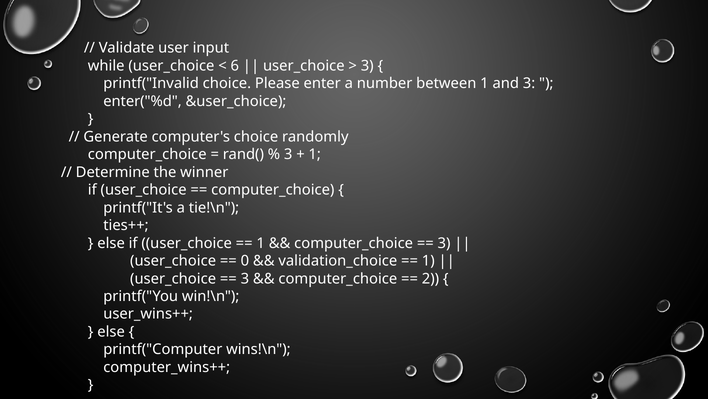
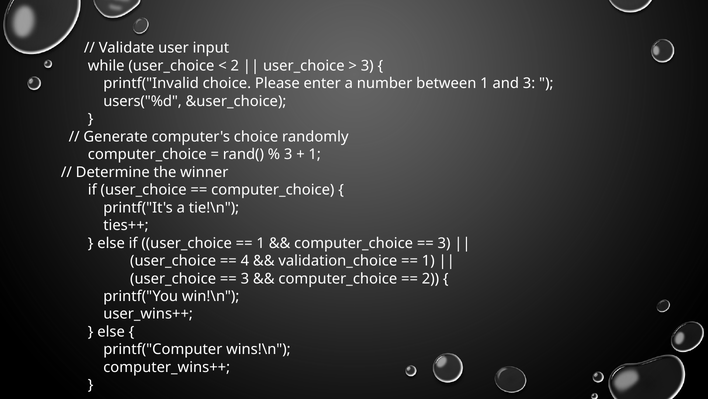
6 at (235, 66): 6 -> 2
enter("%d: enter("%d -> users("%d
0: 0 -> 4
